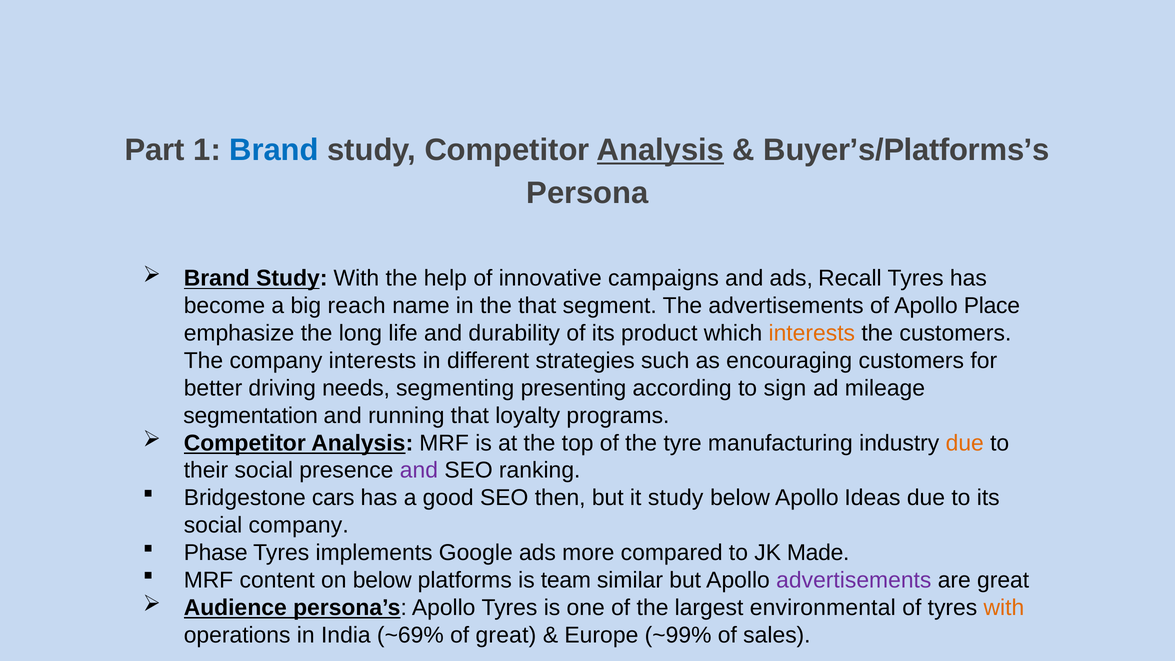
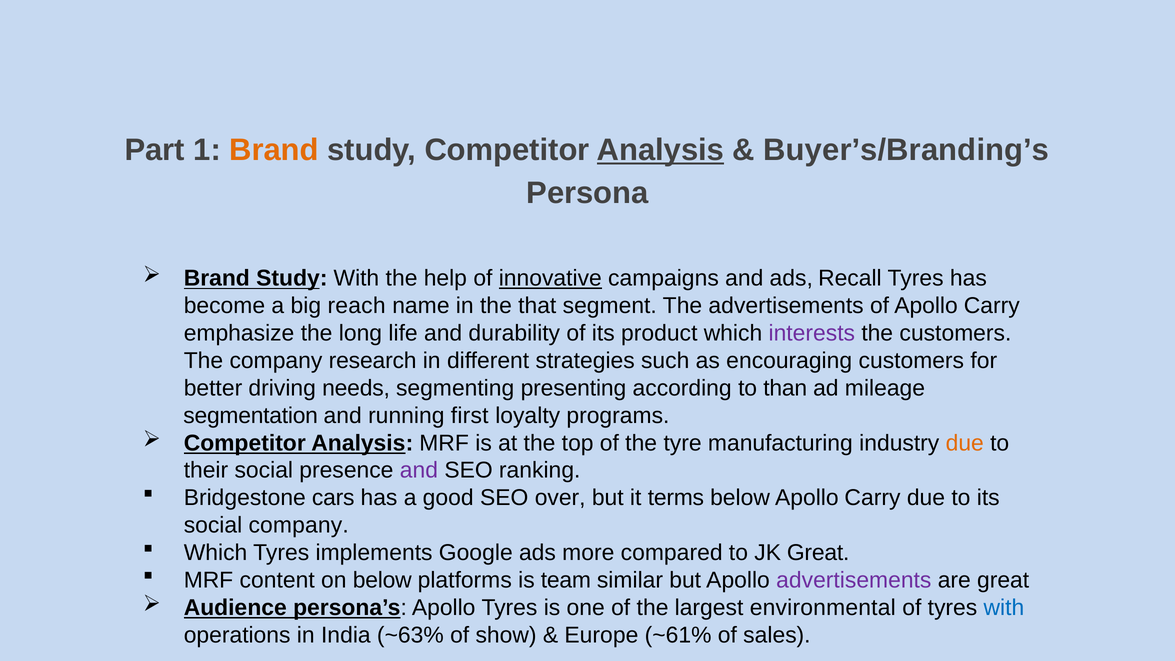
Brand at (274, 150) colour: blue -> orange
Buyer’s/Platforms’s: Buyer’s/Platforms’s -> Buyer’s/Branding’s
innovative underline: none -> present
of Apollo Place: Place -> Carry
interests at (812, 333) colour: orange -> purple
company interests: interests -> research
sign: sign -> than
running that: that -> first
then: then -> over
it study: study -> terms
below Apollo Ideas: Ideas -> Carry
Phase at (216, 553): Phase -> Which
JK Made: Made -> Great
with at (1004, 608) colour: orange -> blue
~69%: ~69% -> ~63%
of great: great -> show
~99%: ~99% -> ~61%
